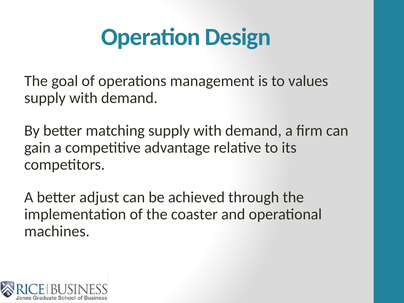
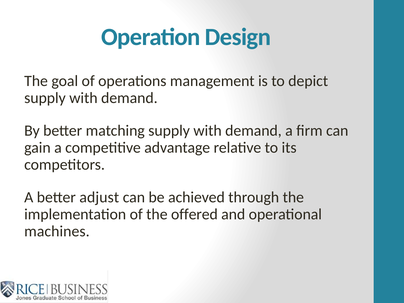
values: values -> depict
coaster: coaster -> offered
